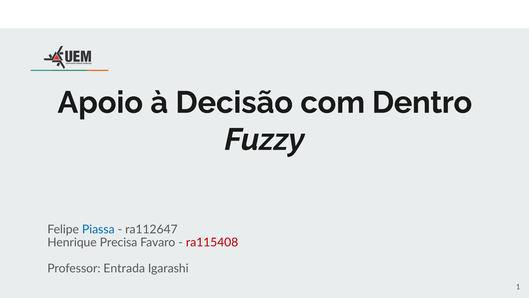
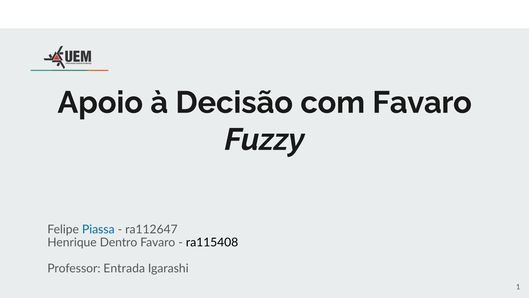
com Dentro: Dentro -> Favaro
Precisa: Precisa -> Dentro
ra115408 colour: red -> black
